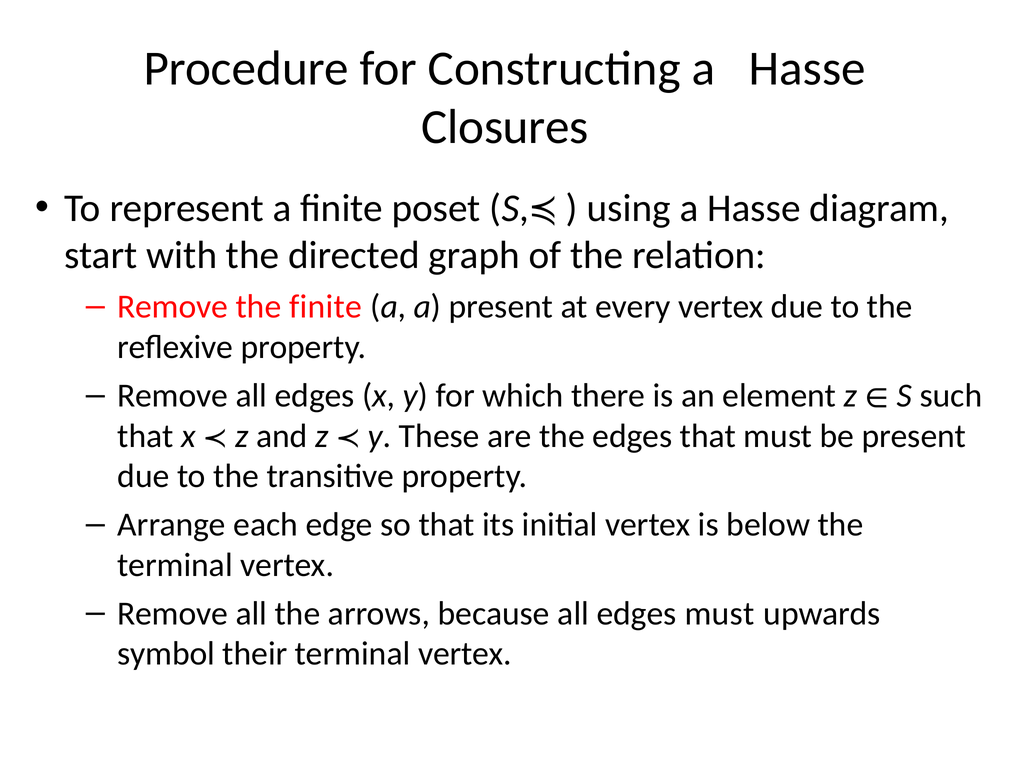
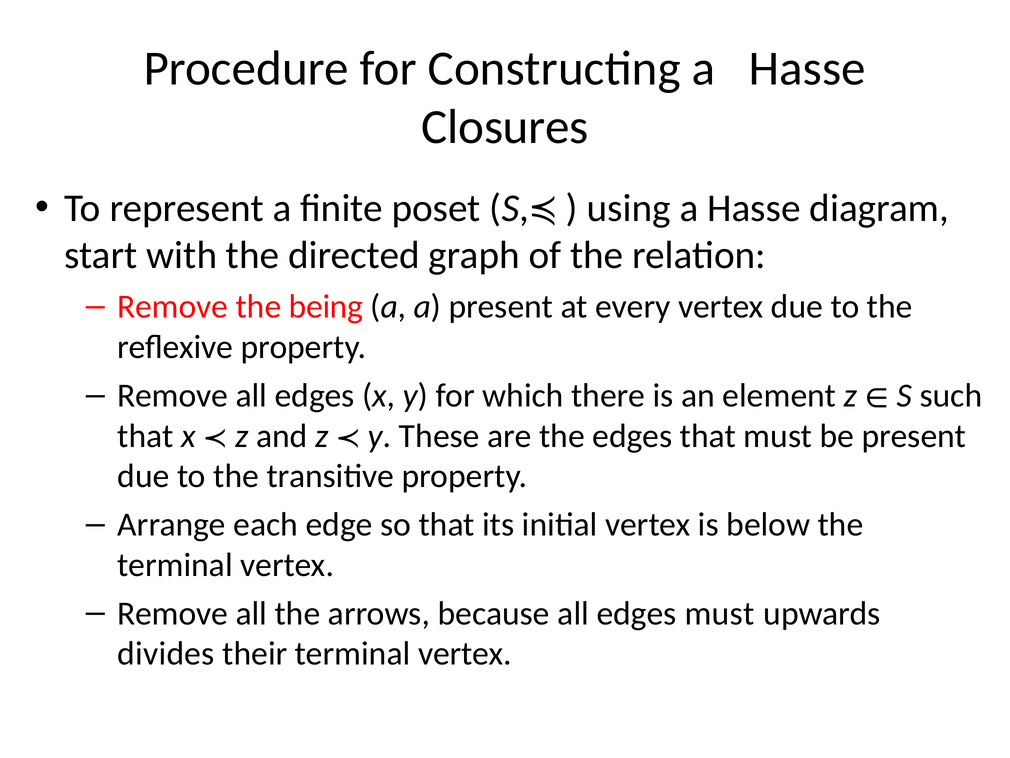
the finite: finite -> being
symbol: symbol -> divides
